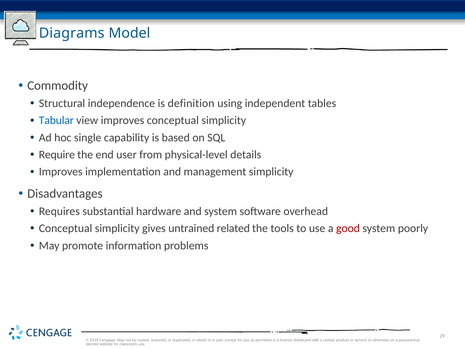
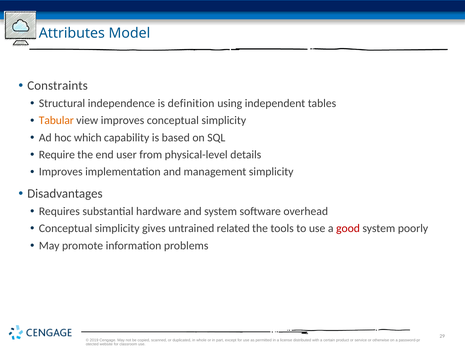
Diagrams: Diagrams -> Attributes
Commodity: Commodity -> Constraints
Tabular colour: blue -> orange
single: single -> which
